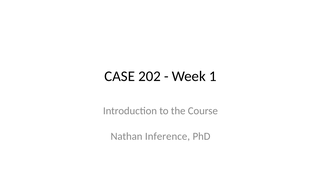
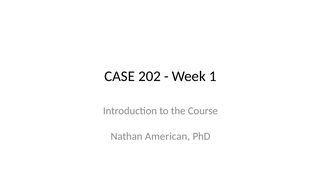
Inference: Inference -> American
